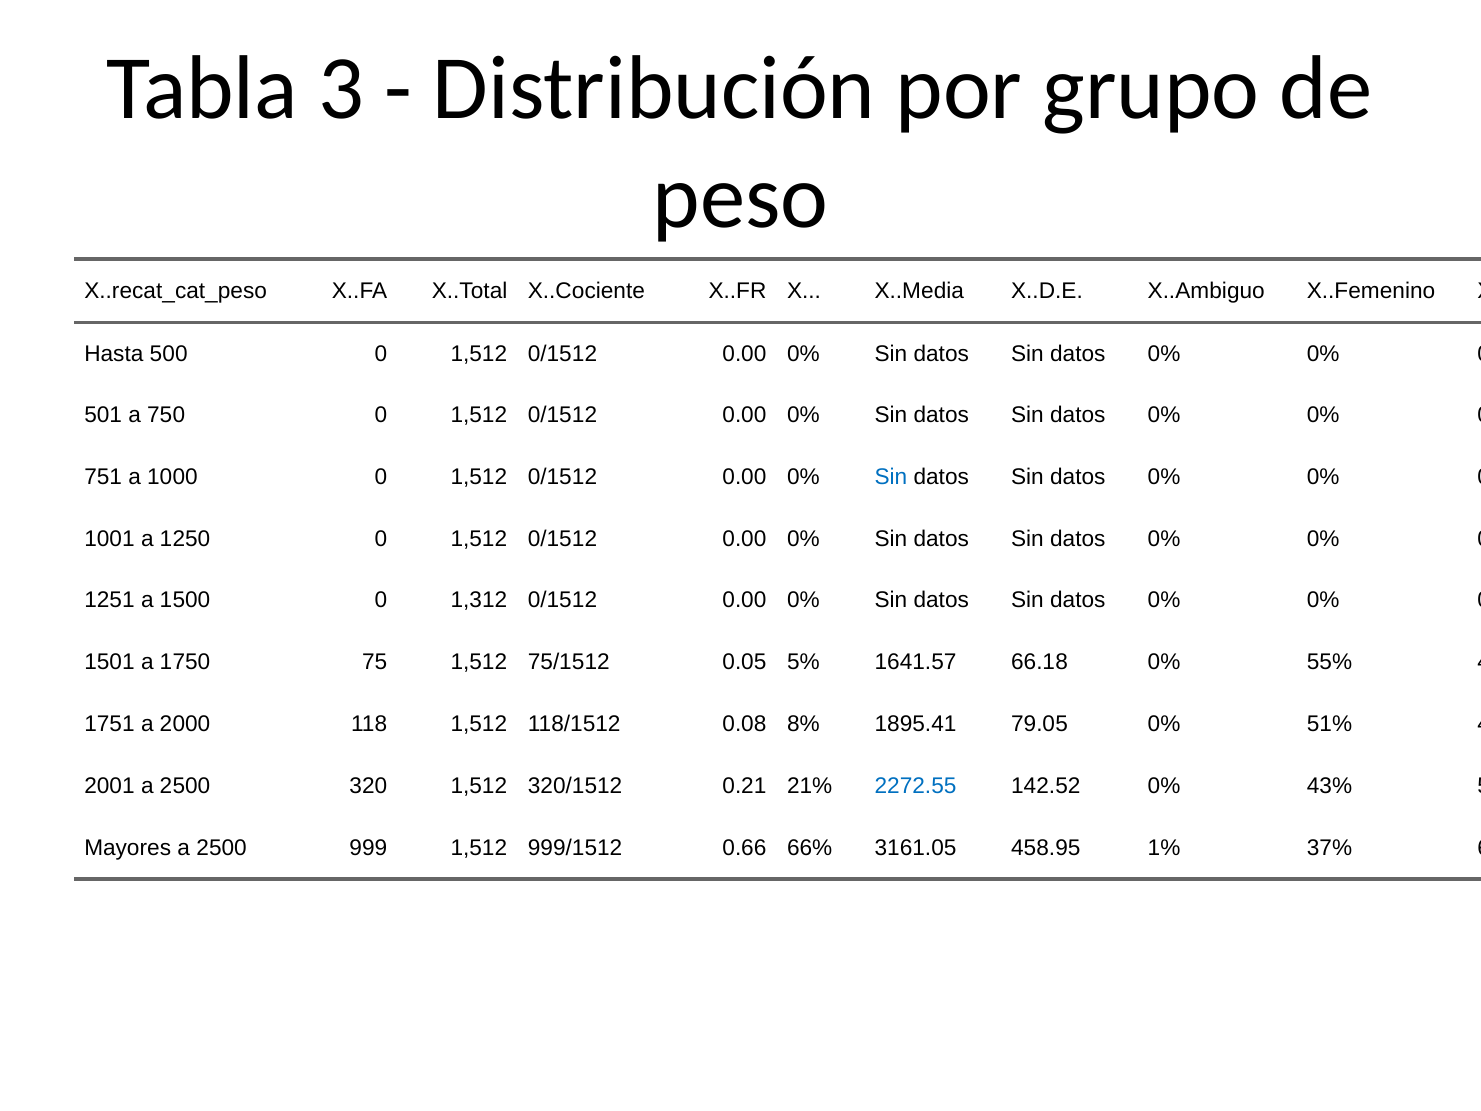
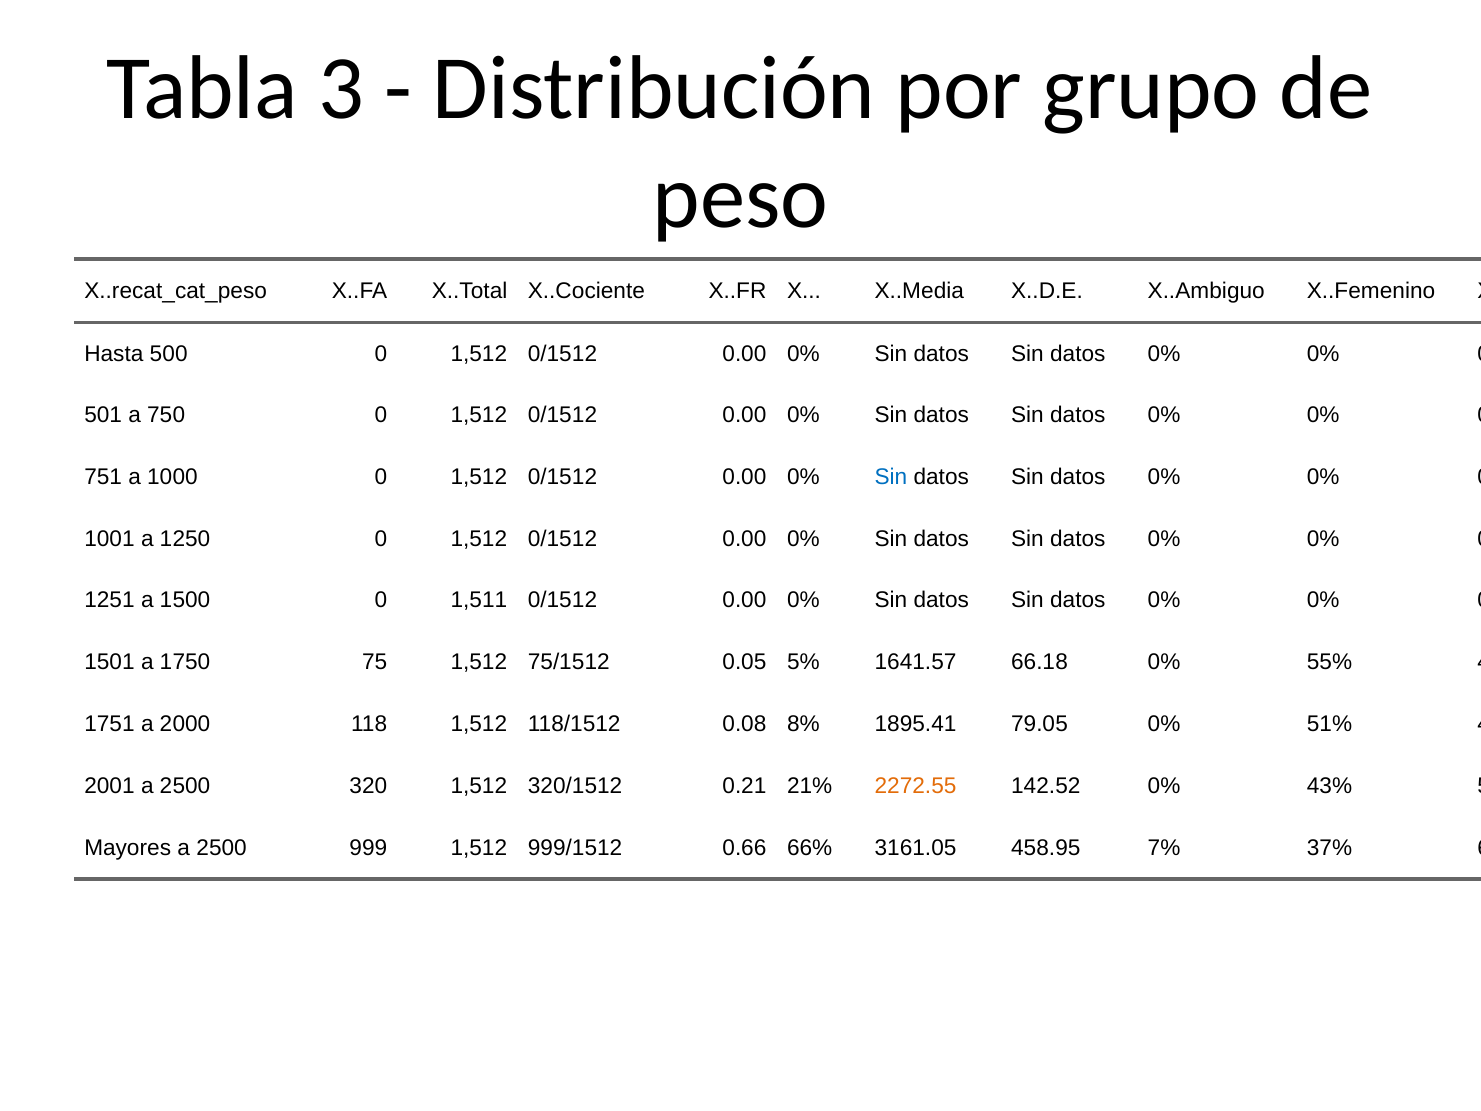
1,312: 1,312 -> 1,511
2272.55 colour: blue -> orange
1%: 1% -> 7%
